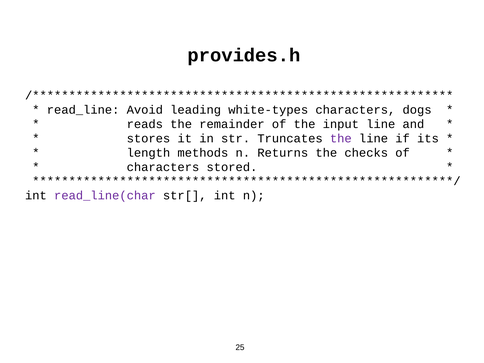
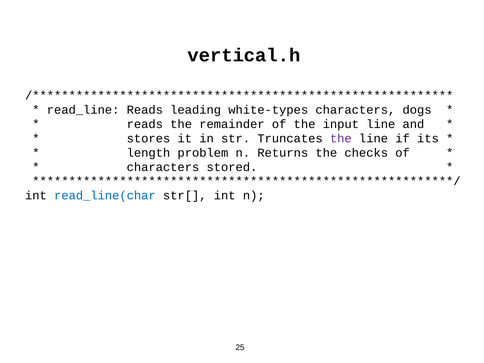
provides.h: provides.h -> vertical.h
read_line Avoid: Avoid -> Reads
methods: methods -> problem
read_line(char colour: purple -> blue
